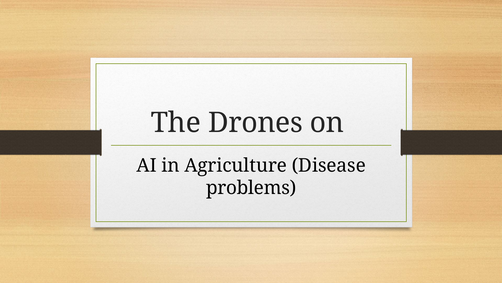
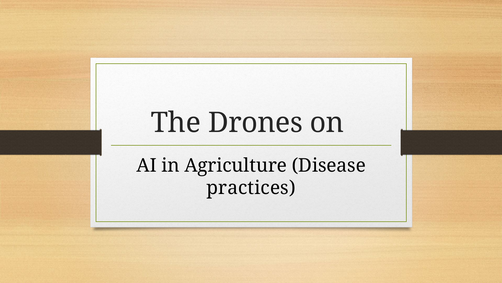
problems: problems -> practices
